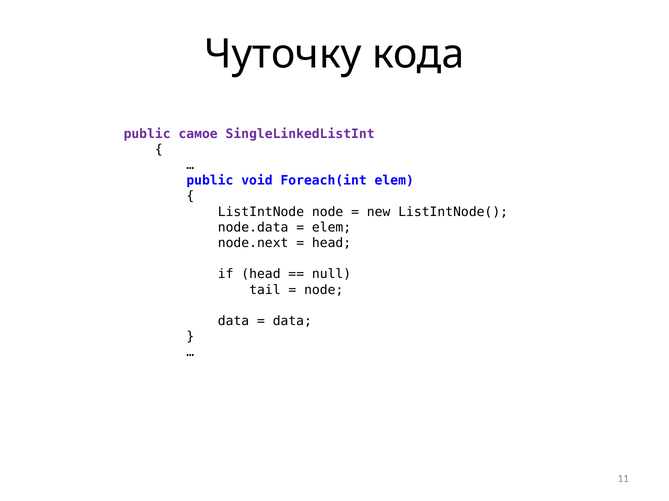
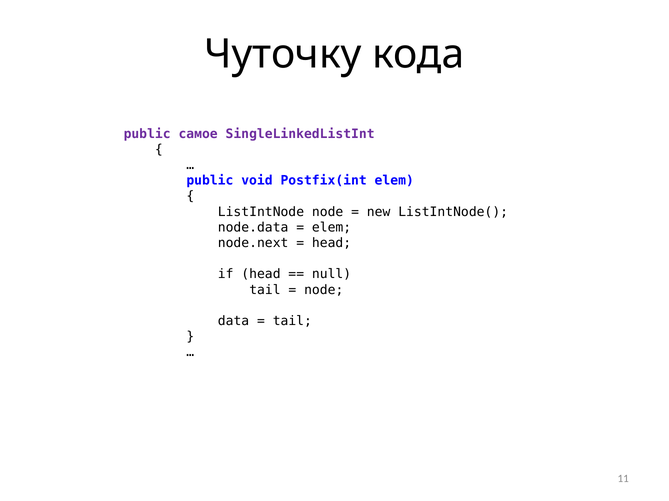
Foreach(int: Foreach(int -> Postfix(int
data at (292, 321): data -> tail
